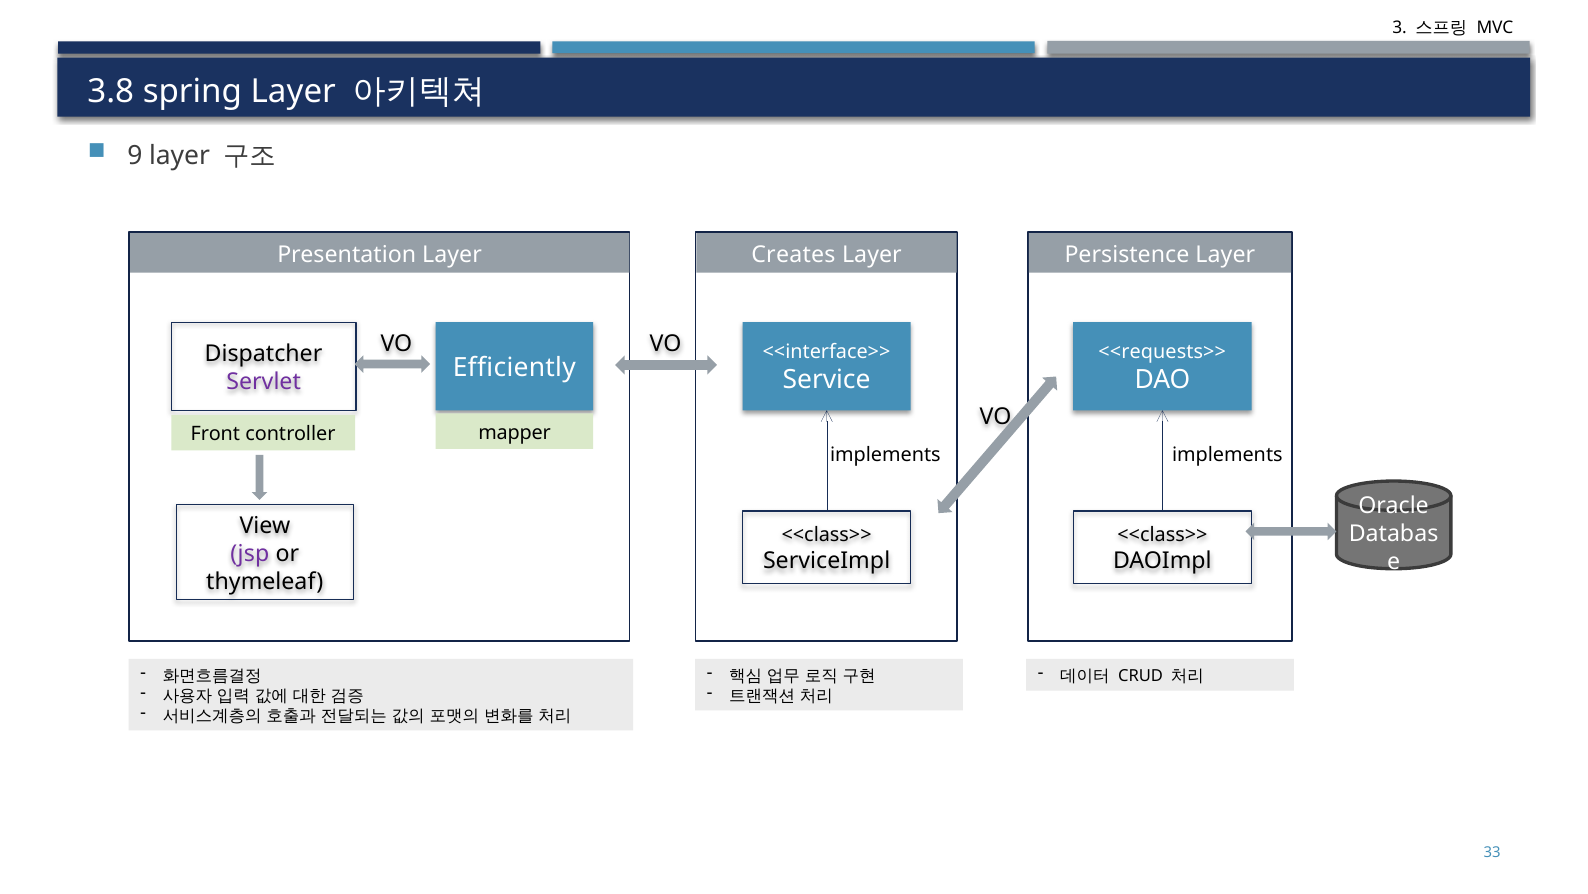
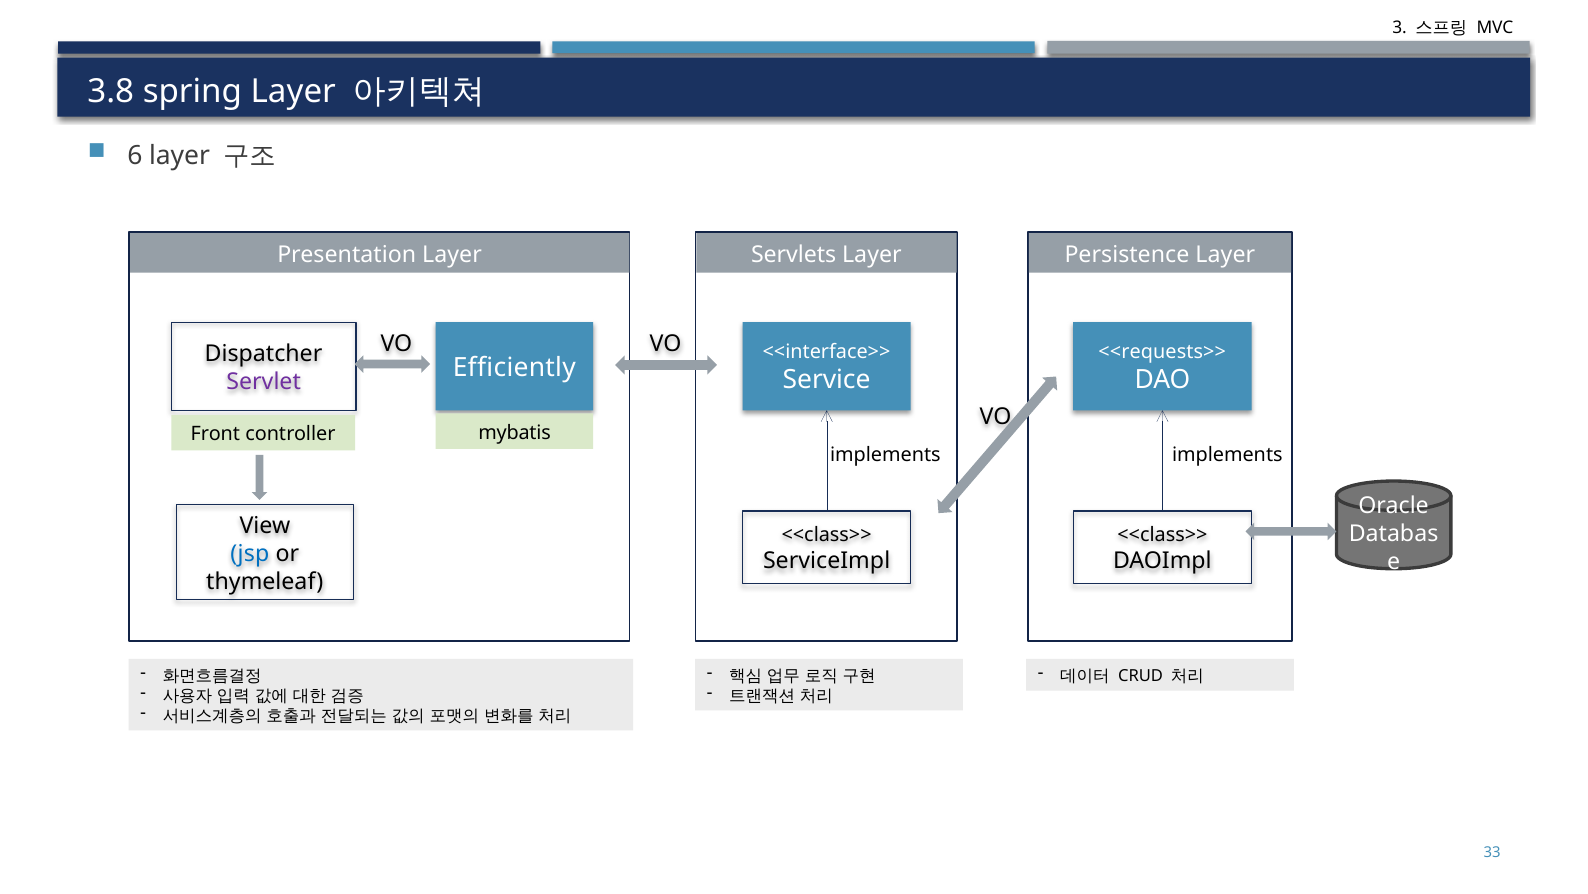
9: 9 -> 6
Creates: Creates -> Servlets
mapper: mapper -> mybatis
jsp colour: purple -> blue
